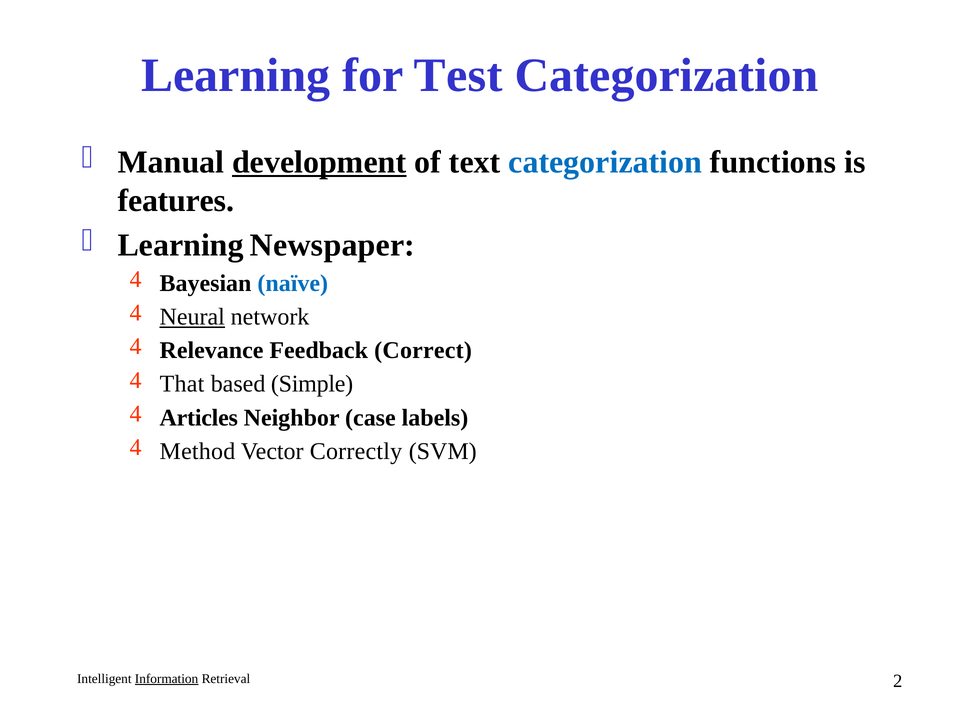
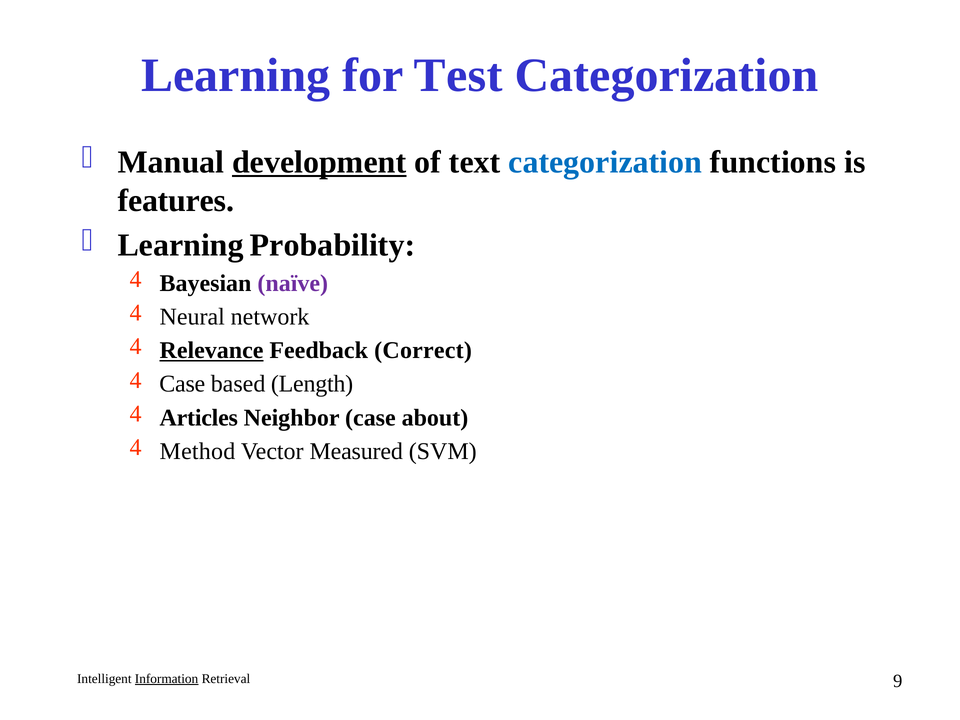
Newspaper: Newspaper -> Probability
naïve colour: blue -> purple
Neural underline: present -> none
Relevance underline: none -> present
That at (182, 384): That -> Case
Simple: Simple -> Length
labels: labels -> about
Correctly: Correctly -> Measured
2: 2 -> 9
